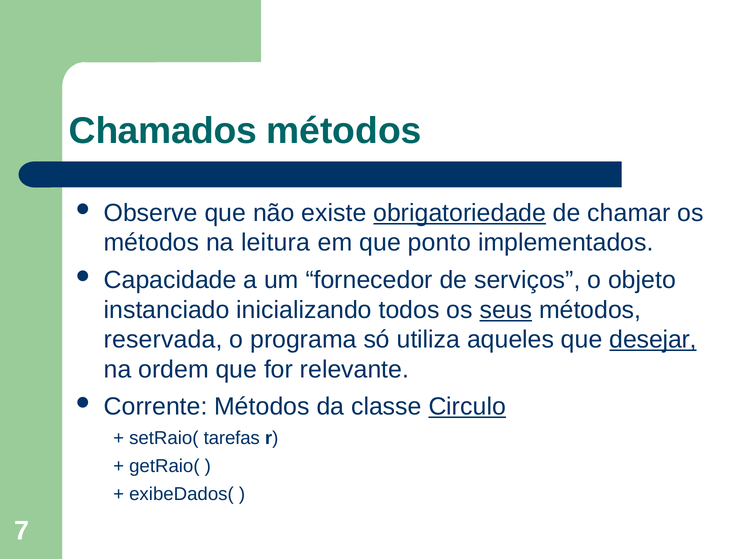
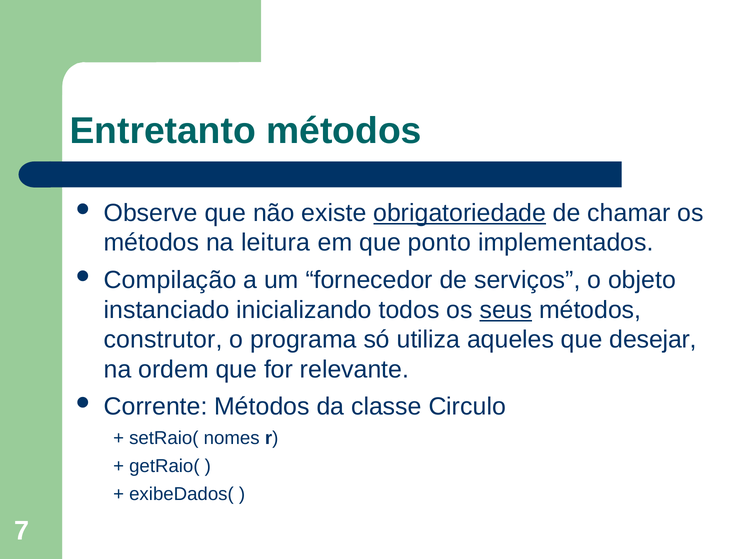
Chamados: Chamados -> Entretanto
Capacidade: Capacidade -> Compilação
reservada: reservada -> construtor
desejar underline: present -> none
Circulo underline: present -> none
tarefas: tarefas -> nomes
